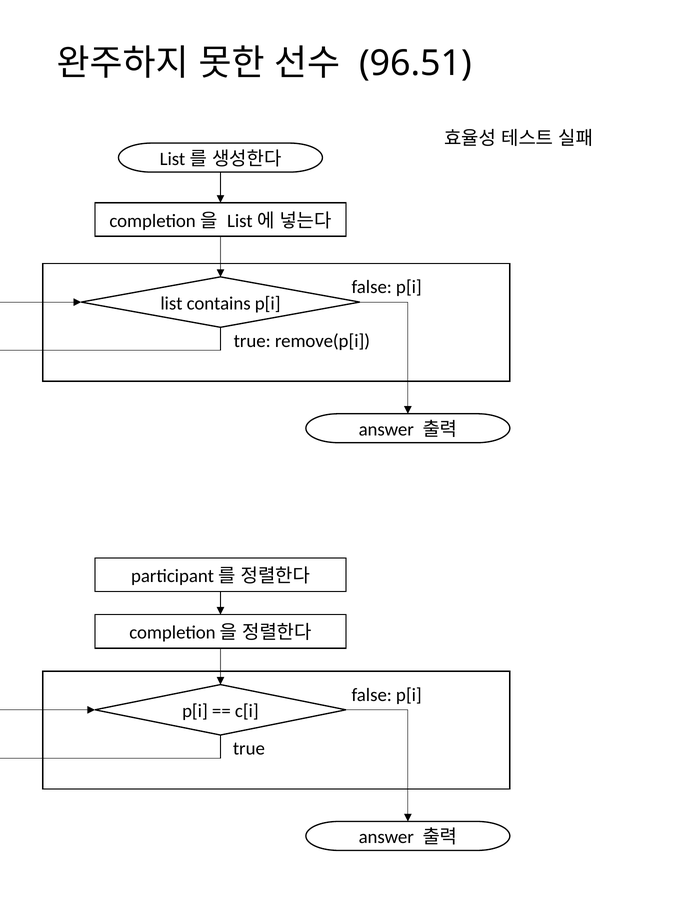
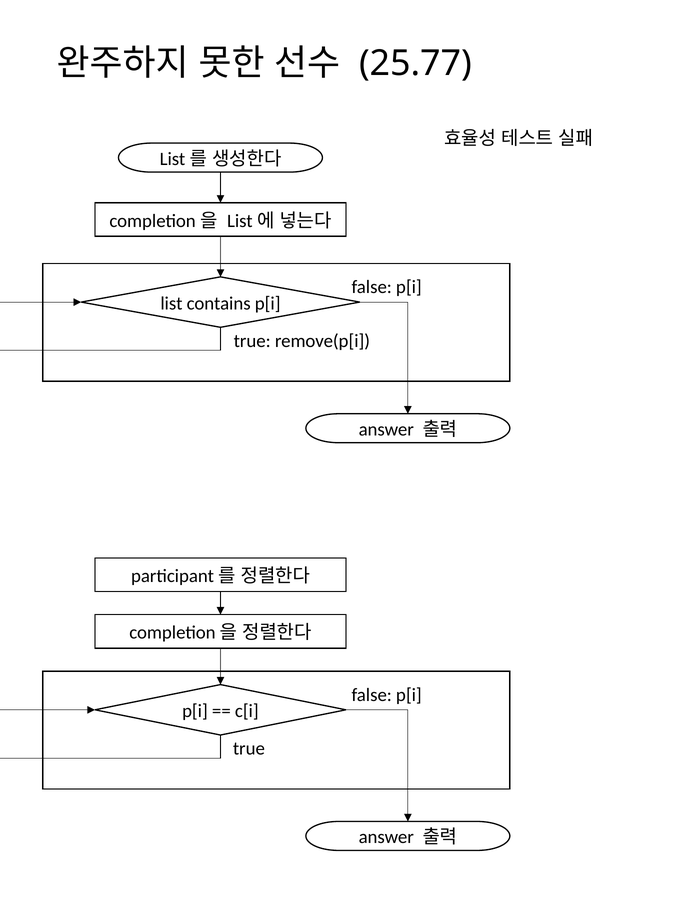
96.51: 96.51 -> 25.77
